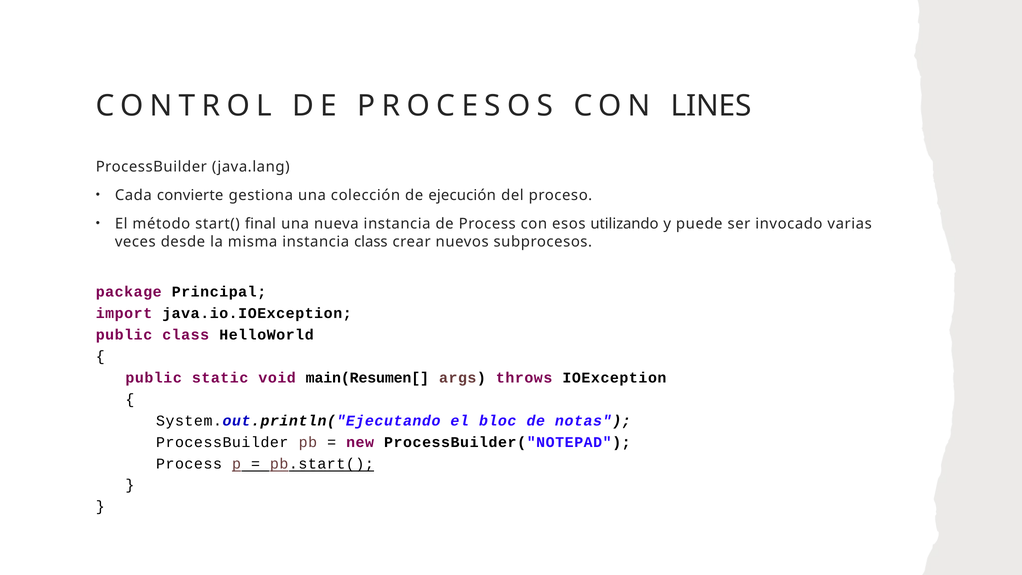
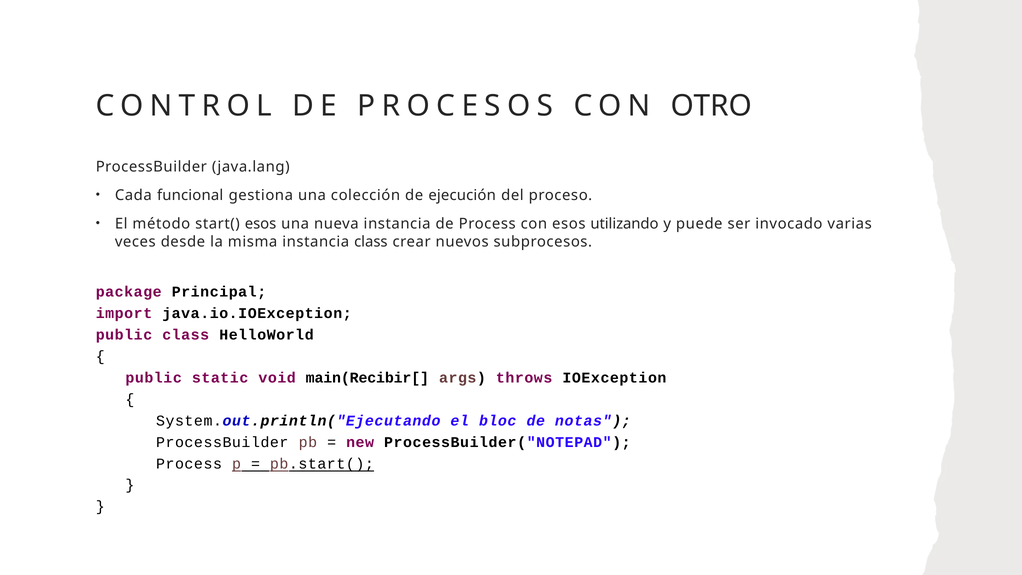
LINES: LINES -> OTRO
convierte: convierte -> funcional
start( final: final -> esos
main(Resumen[: main(Resumen[ -> main(Recibir[
